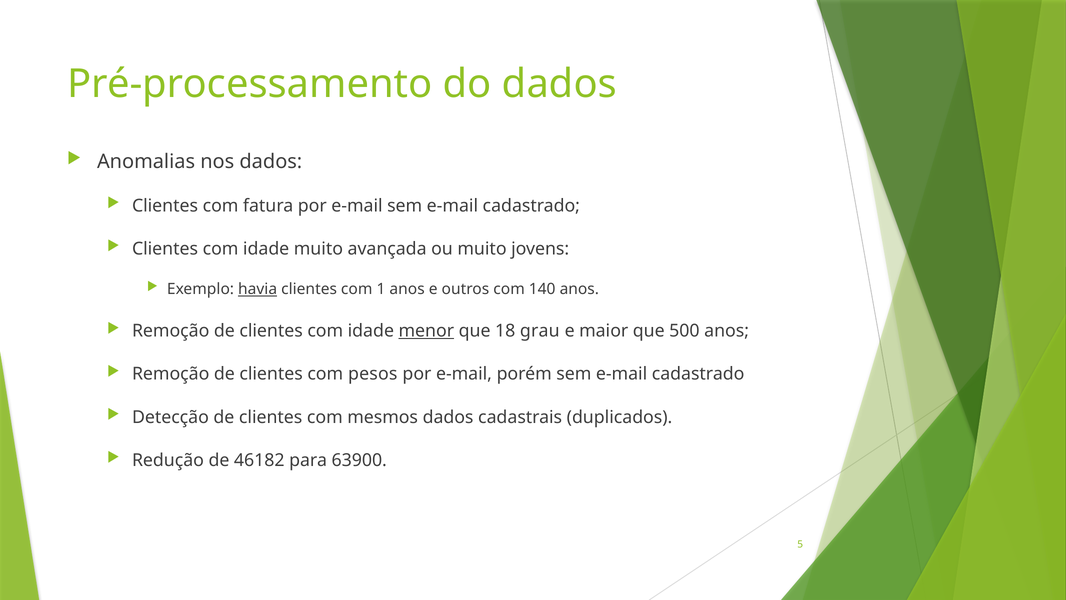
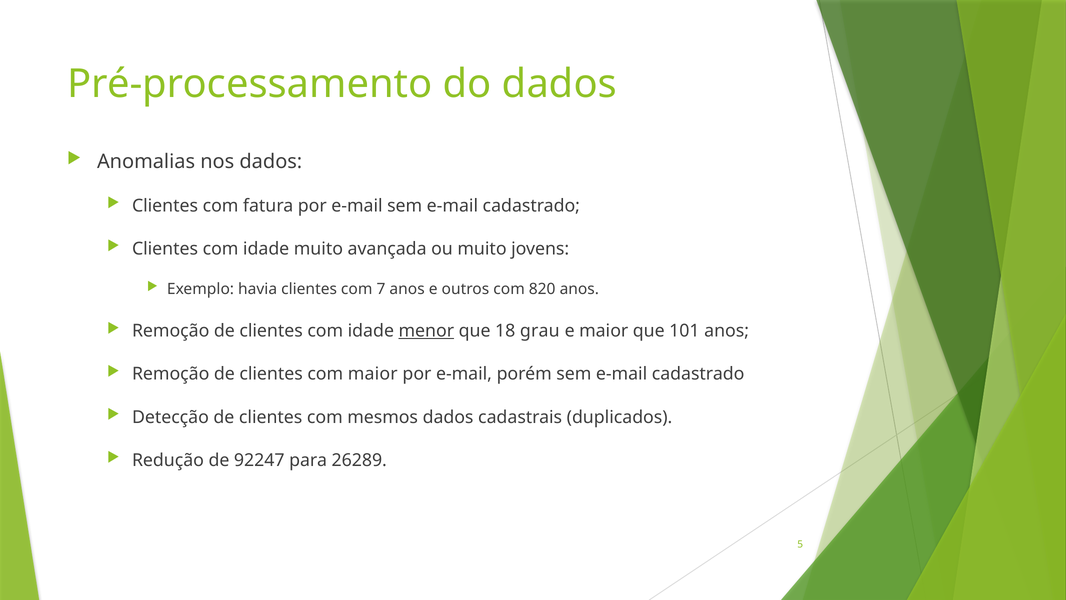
havia underline: present -> none
1: 1 -> 7
140: 140 -> 820
500: 500 -> 101
com pesos: pesos -> maior
46182: 46182 -> 92247
63900: 63900 -> 26289
